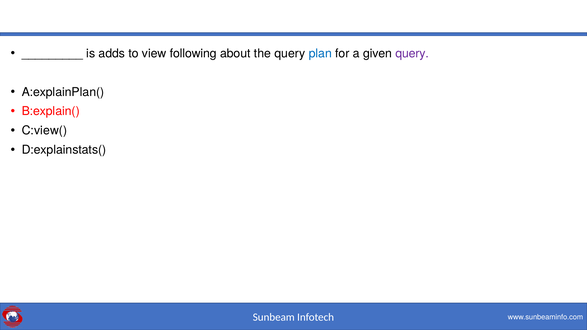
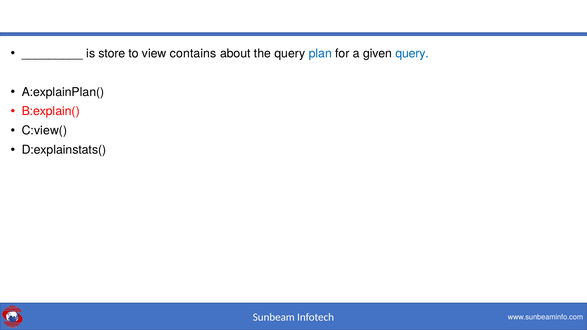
adds: adds -> store
following: following -> contains
query at (412, 53) colour: purple -> blue
